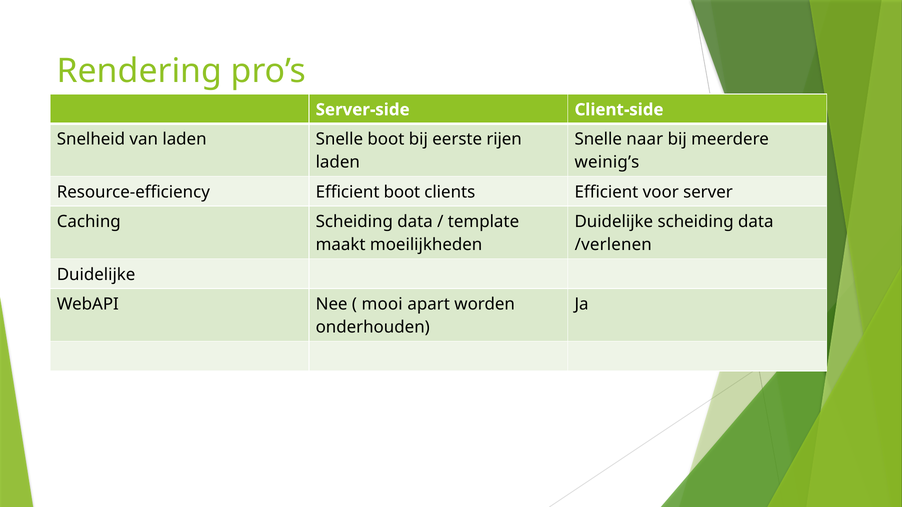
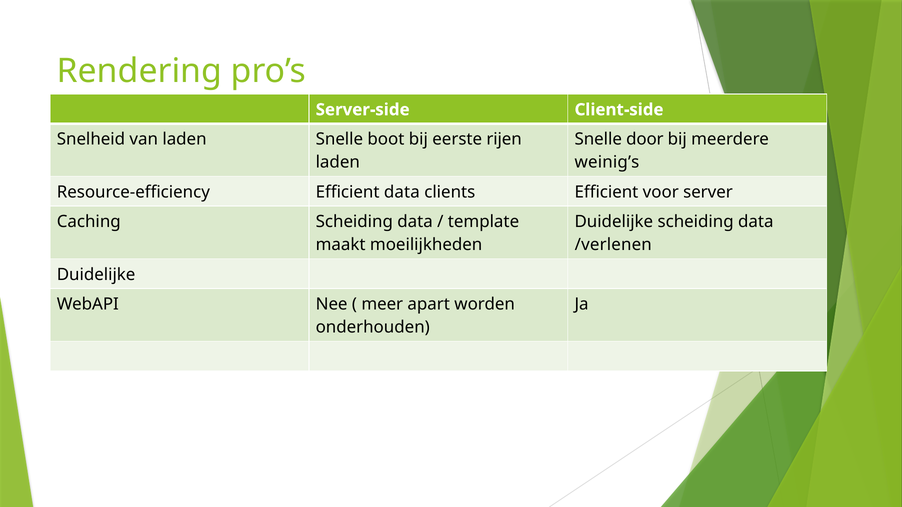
naar: naar -> door
Efficient boot: boot -> data
mooi: mooi -> meer
